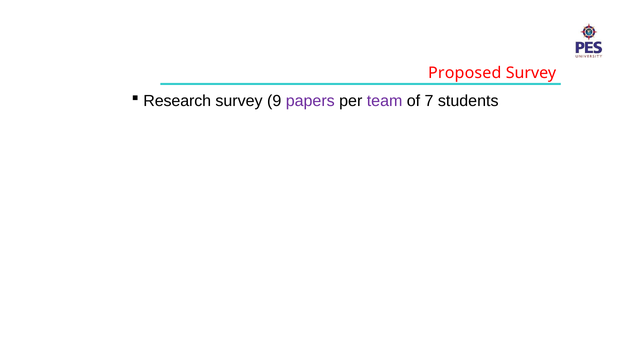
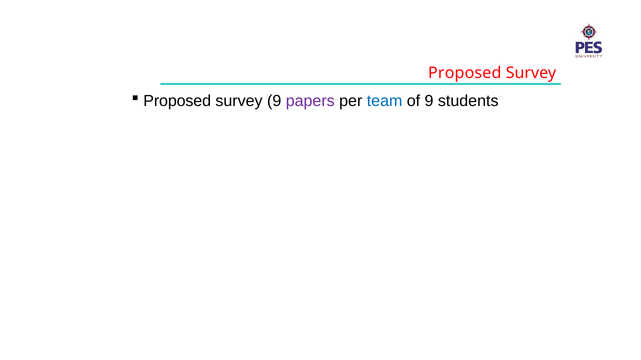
Research at (177, 101): Research -> Proposed
team colour: purple -> blue
of 7: 7 -> 9
